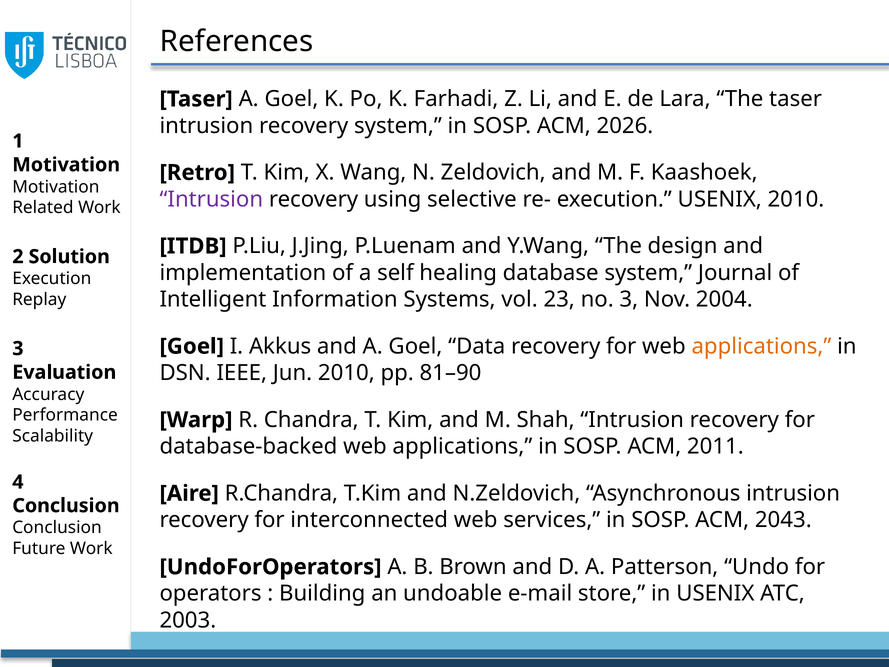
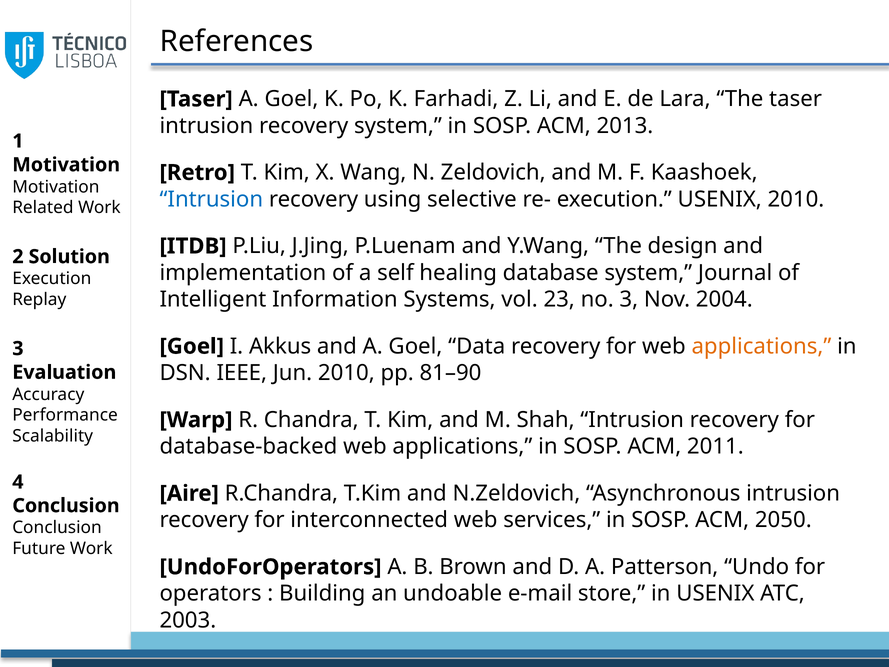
2026: 2026 -> 2013
Intrusion at (211, 199) colour: purple -> blue
2043: 2043 -> 2050
